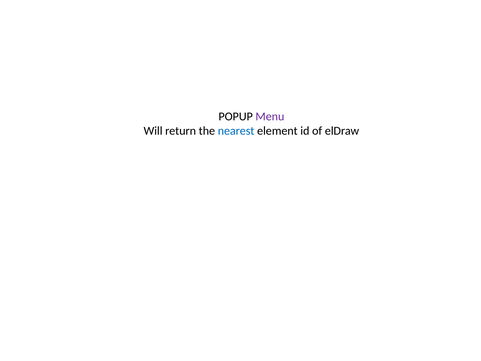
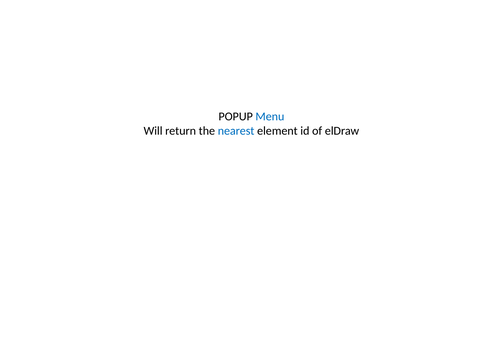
Menu colour: purple -> blue
